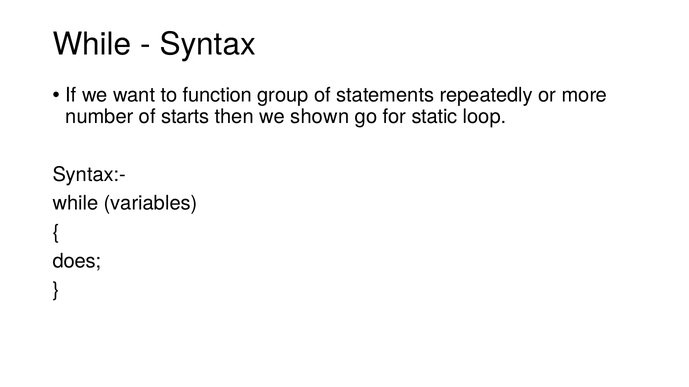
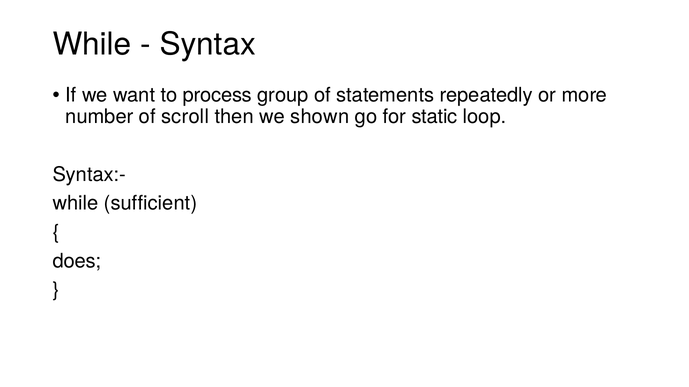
function: function -> process
starts: starts -> scroll
variables: variables -> sufficient
